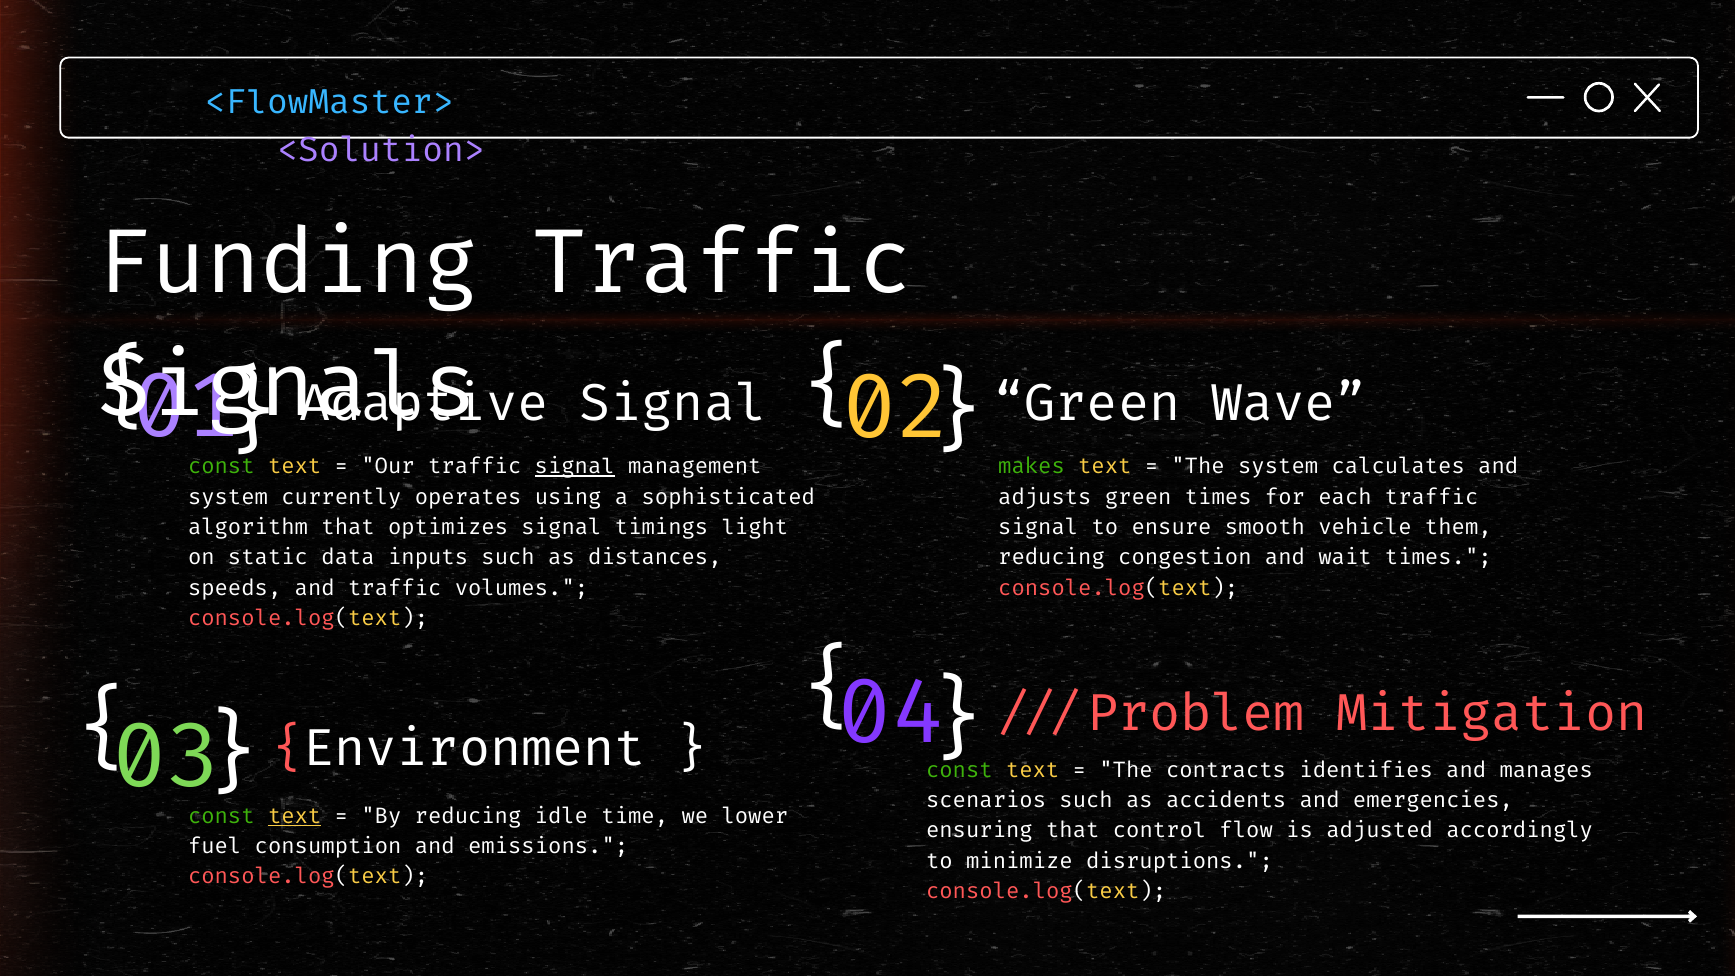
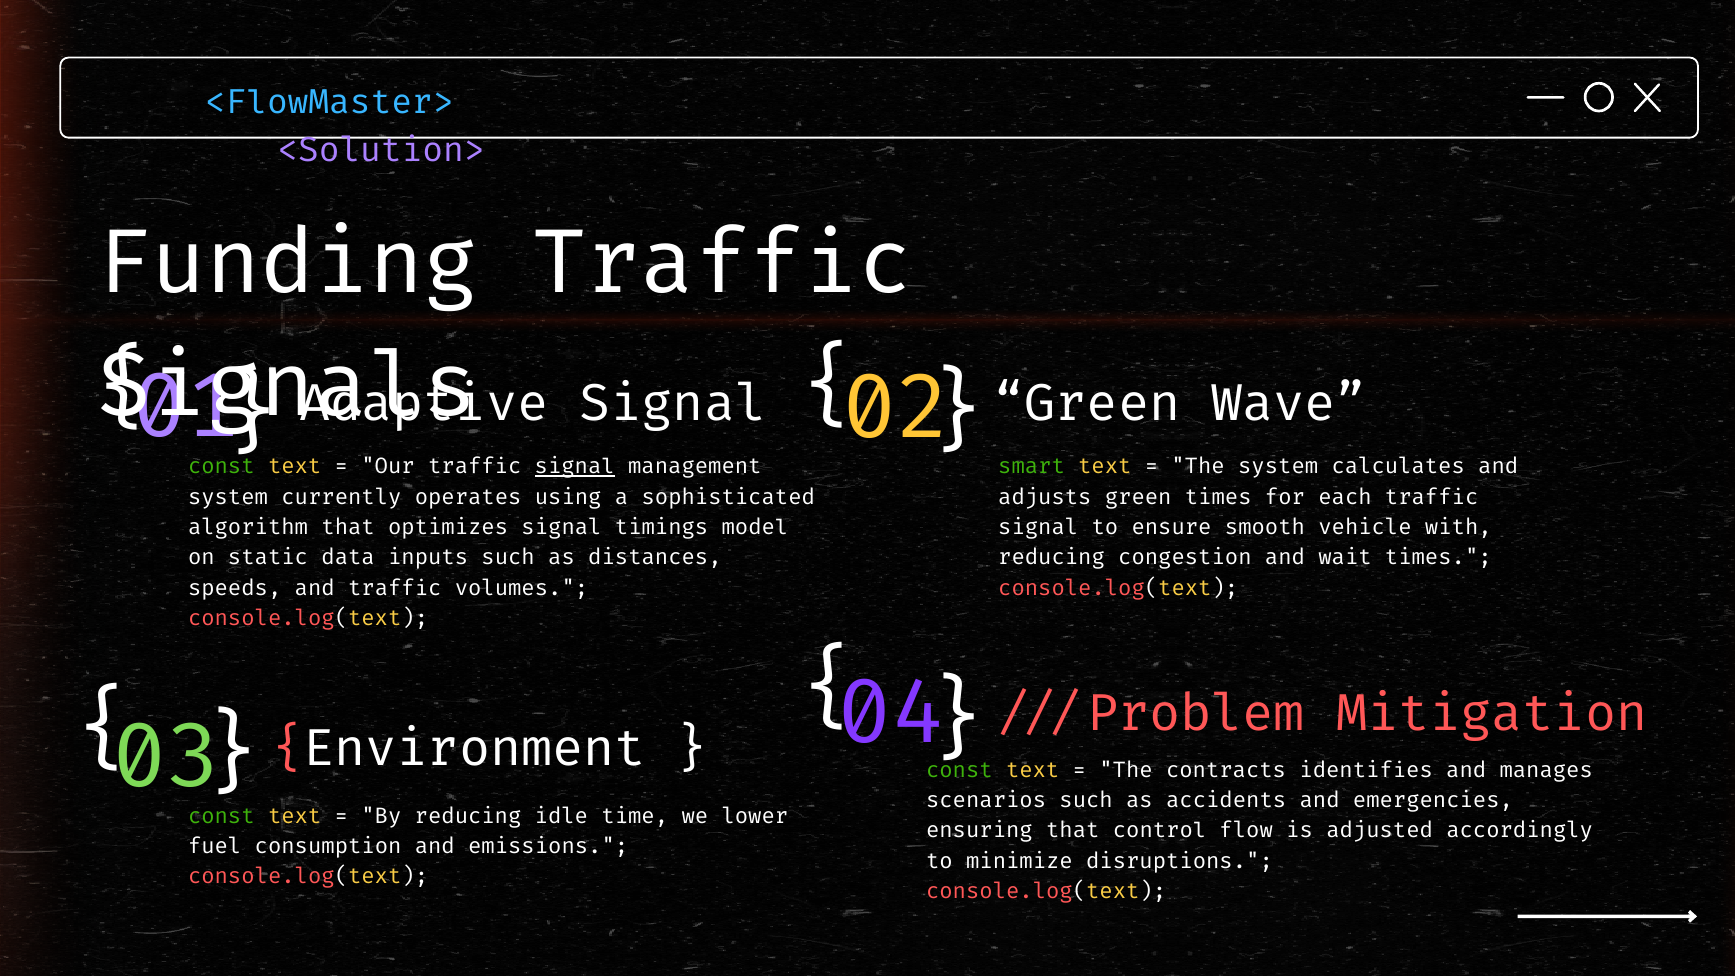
makes: makes -> smart
light: light -> model
them: them -> with
text at (295, 816) underline: present -> none
